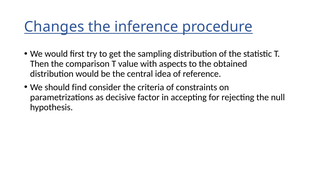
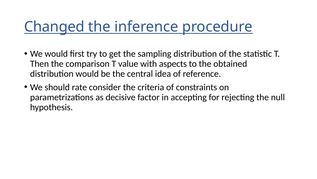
Changes: Changes -> Changed
find: find -> rate
